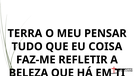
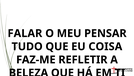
TERRA: TERRA -> FALAR
